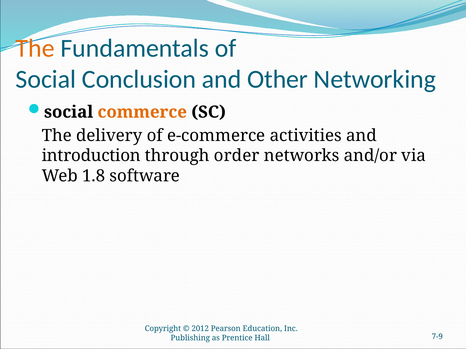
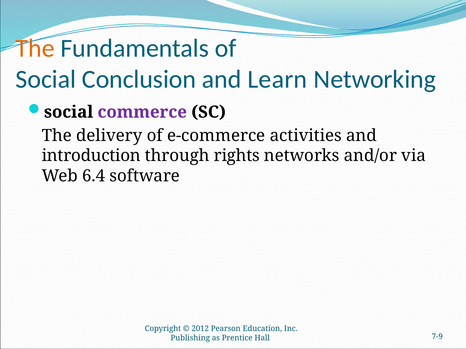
Other: Other -> Learn
commerce colour: orange -> purple
order: order -> rights
1.8: 1.8 -> 6.4
